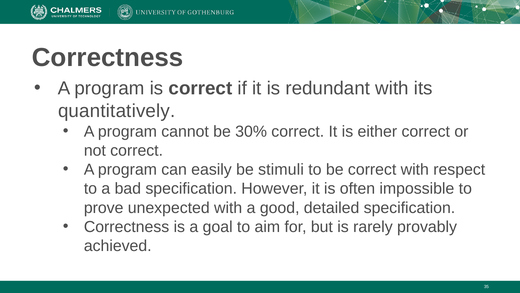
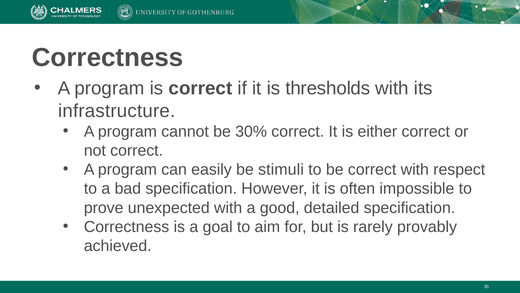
redundant: redundant -> thresholds
quantitatively: quantitatively -> infrastructure
